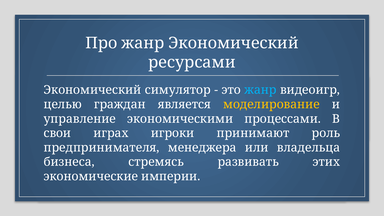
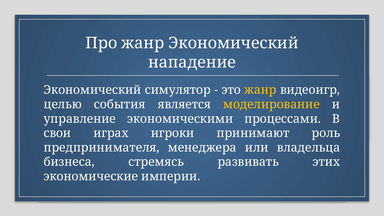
ресурсами: ресурсами -> нападение
жанр at (260, 90) colour: light blue -> yellow
граждан: граждан -> события
